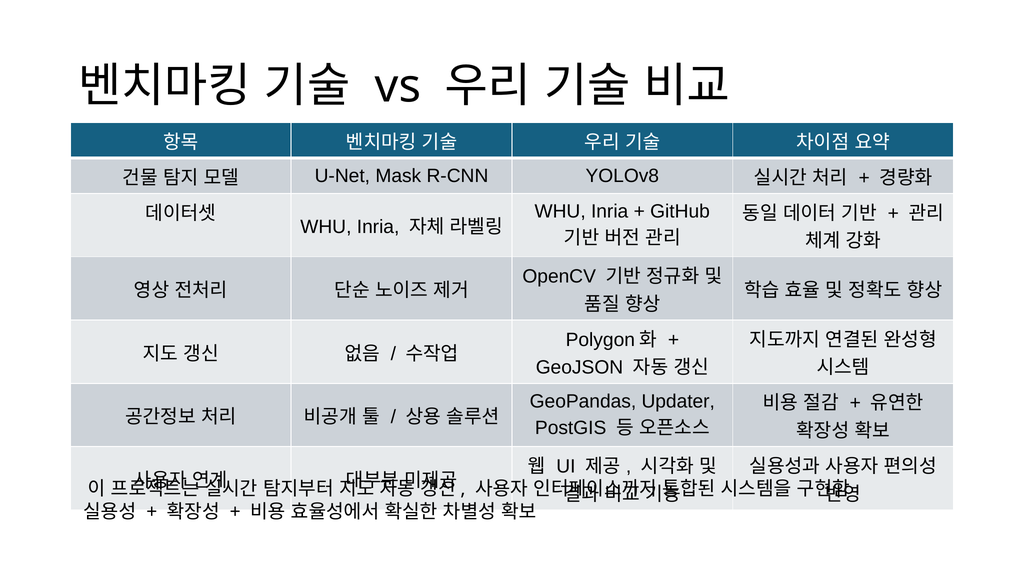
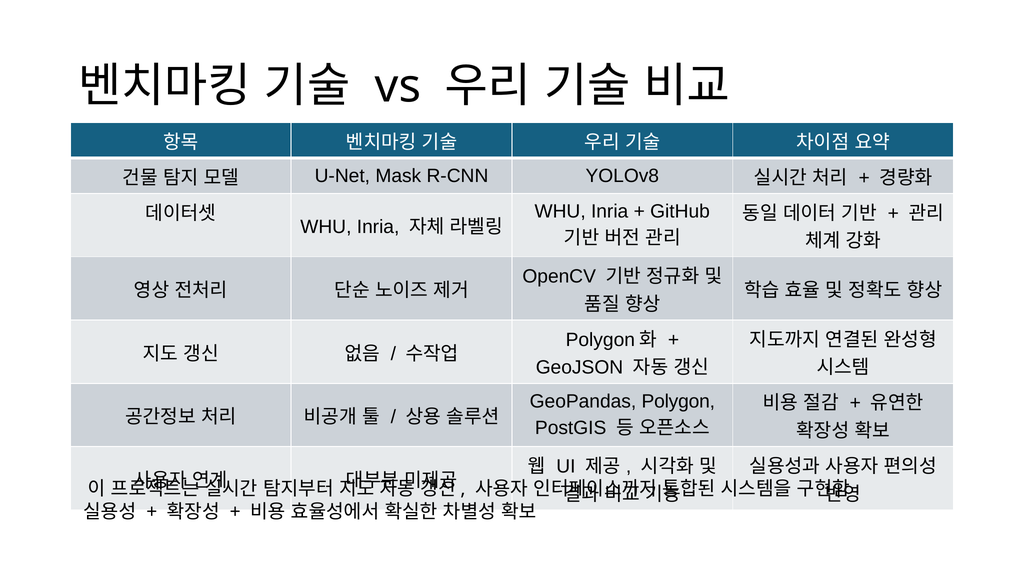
Updater: Updater -> Polygon
